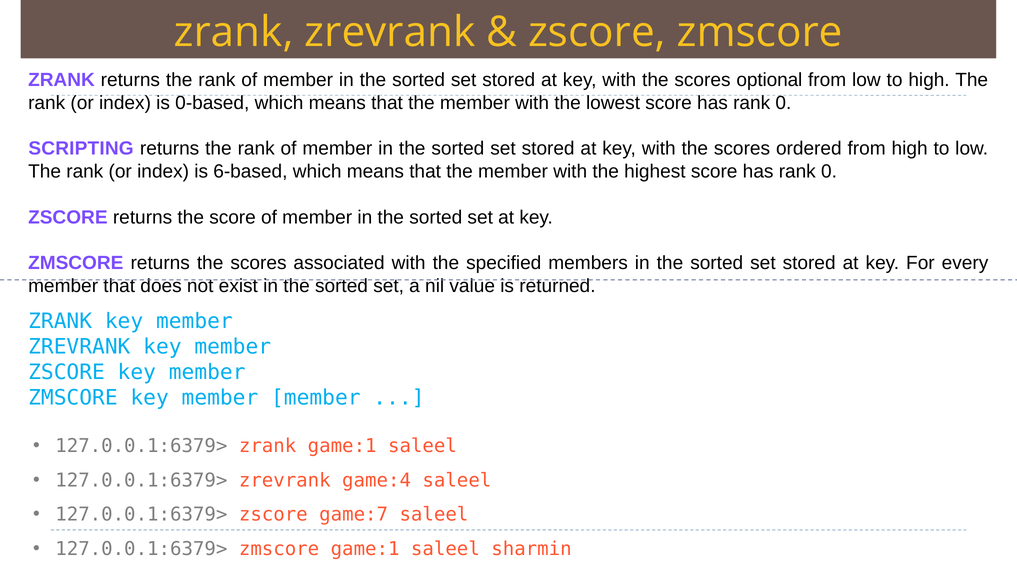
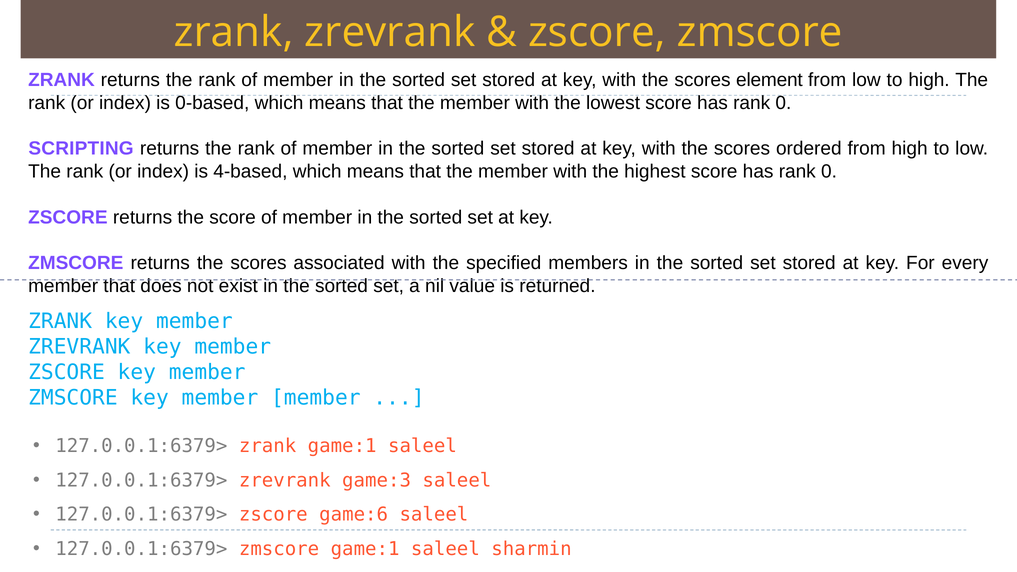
optional: optional -> element
6-based: 6-based -> 4-based
game:4: game:4 -> game:3
game:7: game:7 -> game:6
